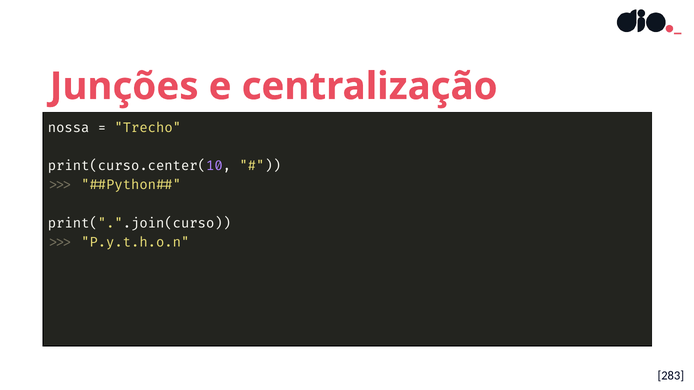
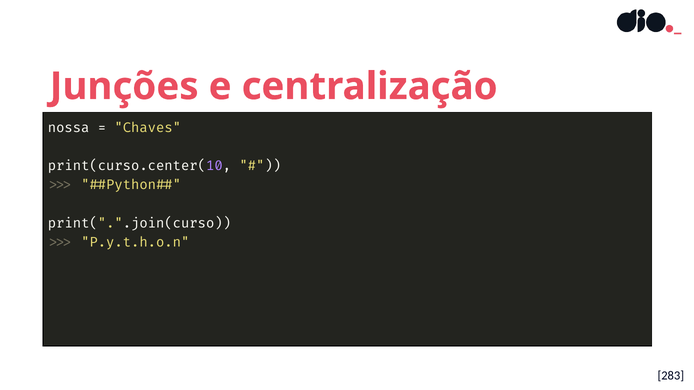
Trecho: Trecho -> Chaves
